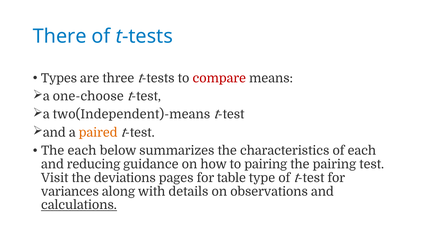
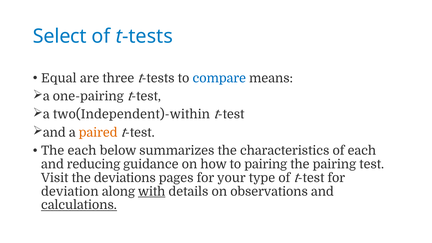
There: There -> Select
Types: Types -> Equal
compare colour: red -> blue
one-choose: one-choose -> one-pairing
two(Independent)-means: two(Independent)-means -> two(Independent)-within
table: table -> your
variances: variances -> deviation
with underline: none -> present
